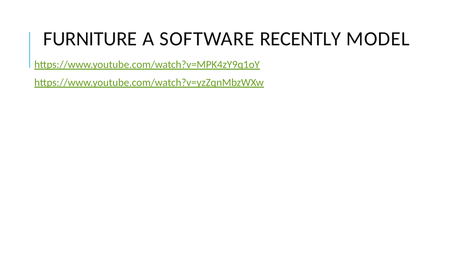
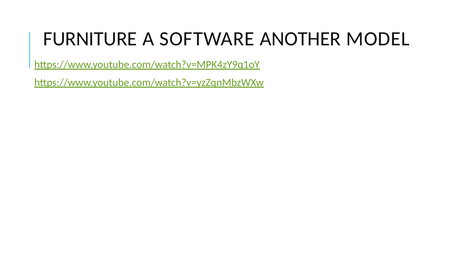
RECENTLY: RECENTLY -> ANOTHER
